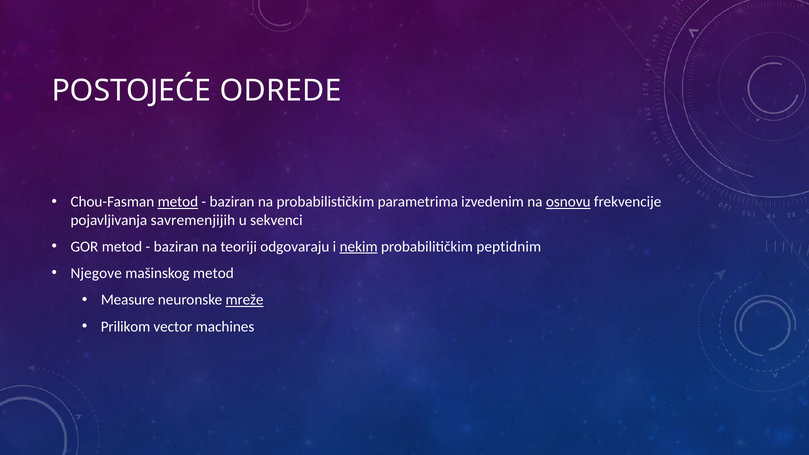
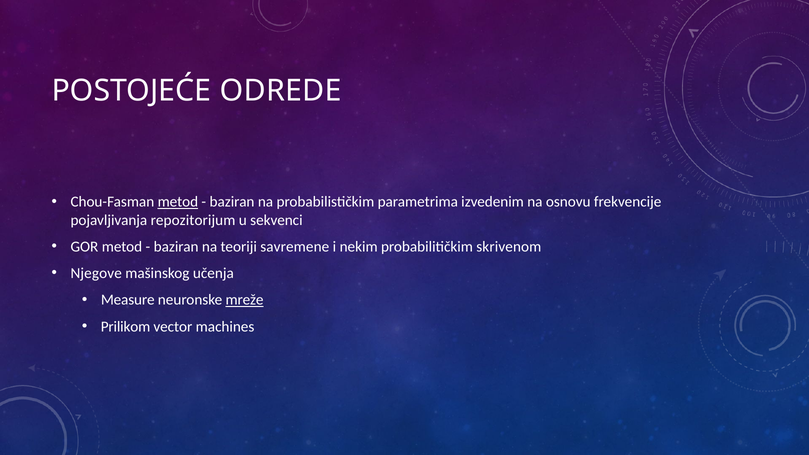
osnovu underline: present -> none
savremenjijih: savremenjijih -> repozitorijum
odgovaraju: odgovaraju -> savremene
nekim underline: present -> none
peptidnim: peptidnim -> skrivenom
mašinskog metod: metod -> učenja
